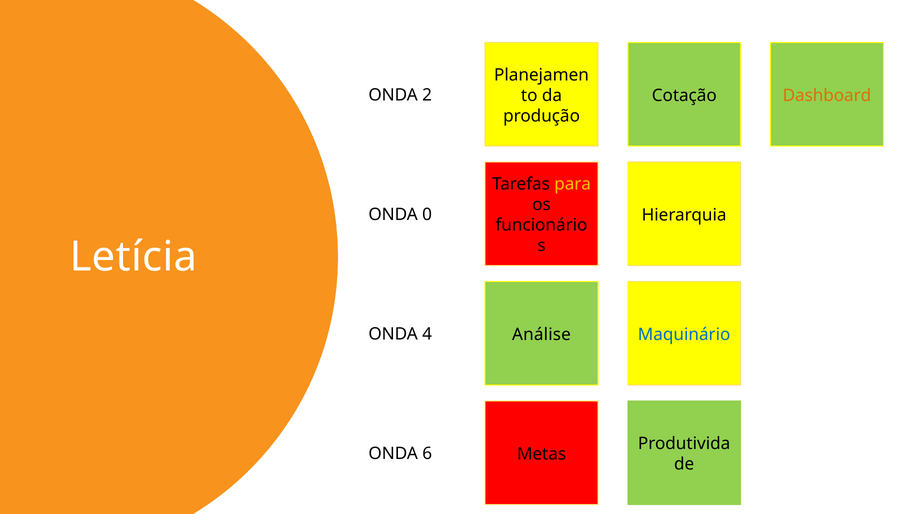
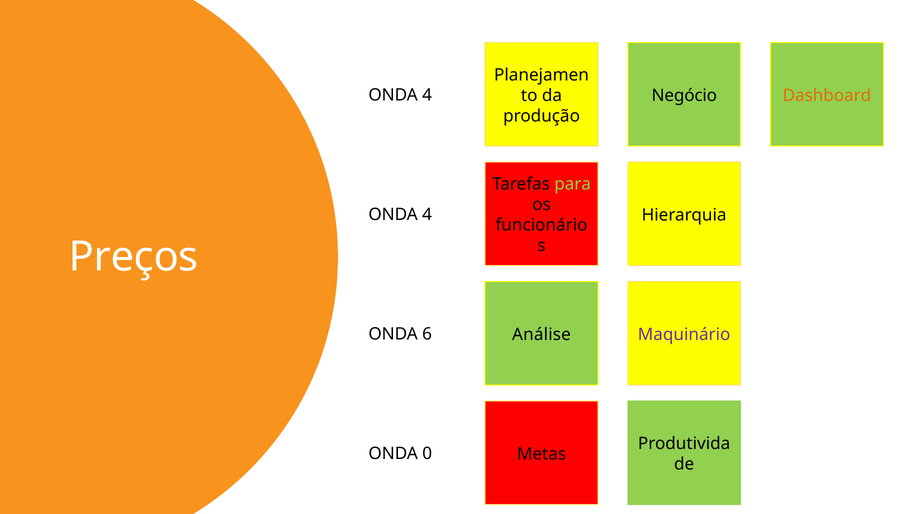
2 at (427, 95): 2 -> 4
Cotação: Cotação -> Negócio
para colour: yellow -> light green
0 at (427, 215): 0 -> 4
Letícia: Letícia -> Preços
4: 4 -> 6
Maquinário colour: blue -> purple
6: 6 -> 0
